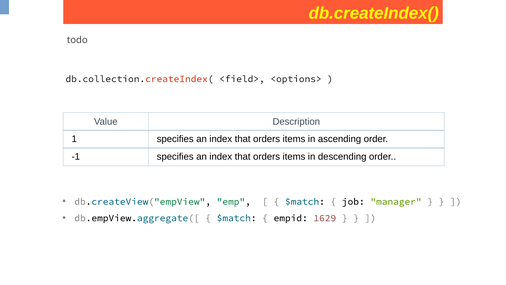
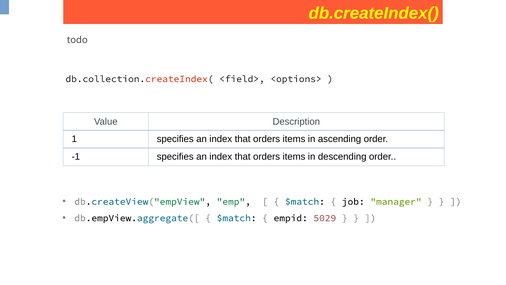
1629: 1629 -> 5029
